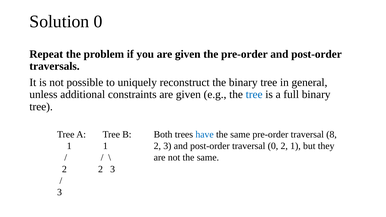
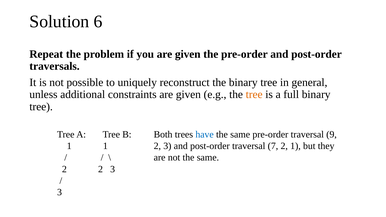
Solution 0: 0 -> 6
tree at (254, 95) colour: blue -> orange
8: 8 -> 9
traversal 0: 0 -> 7
